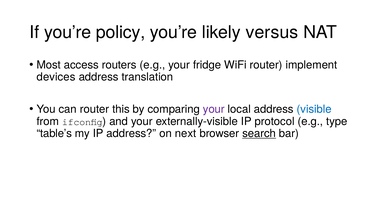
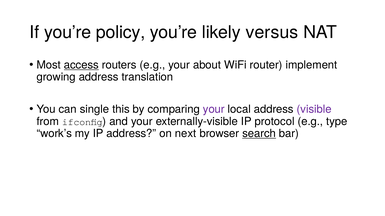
access underline: none -> present
fridge: fridge -> about
devices: devices -> growing
can router: router -> single
visible colour: blue -> purple
table’s: table’s -> work’s
